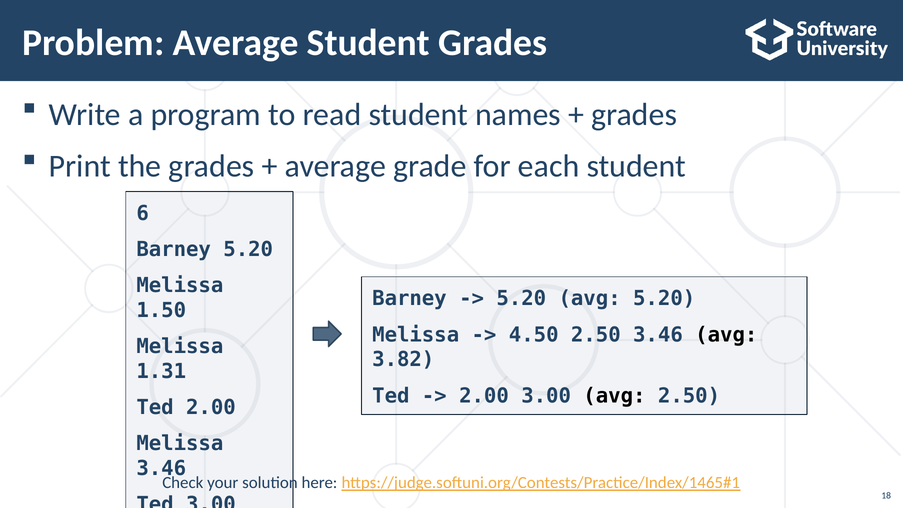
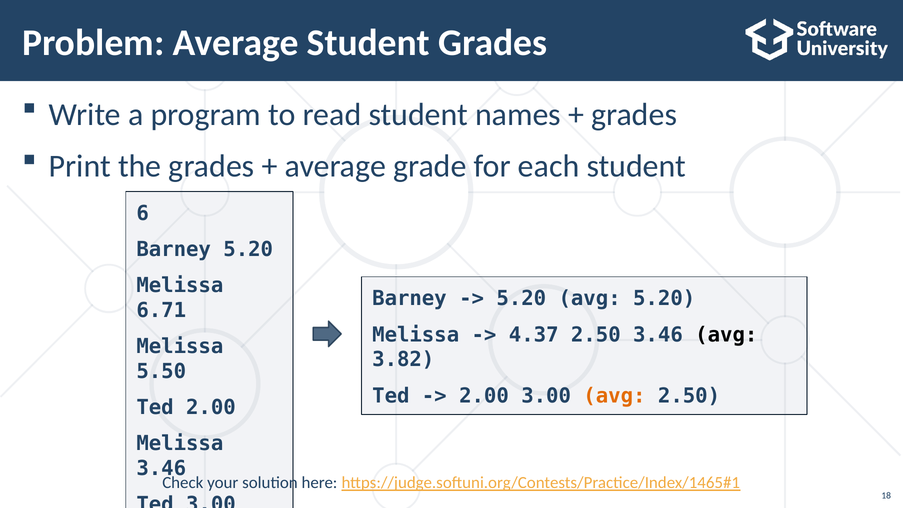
1.50: 1.50 -> 6.71
4.50: 4.50 -> 4.37
1.31: 1.31 -> 5.50
avg at (614, 396) colour: black -> orange
